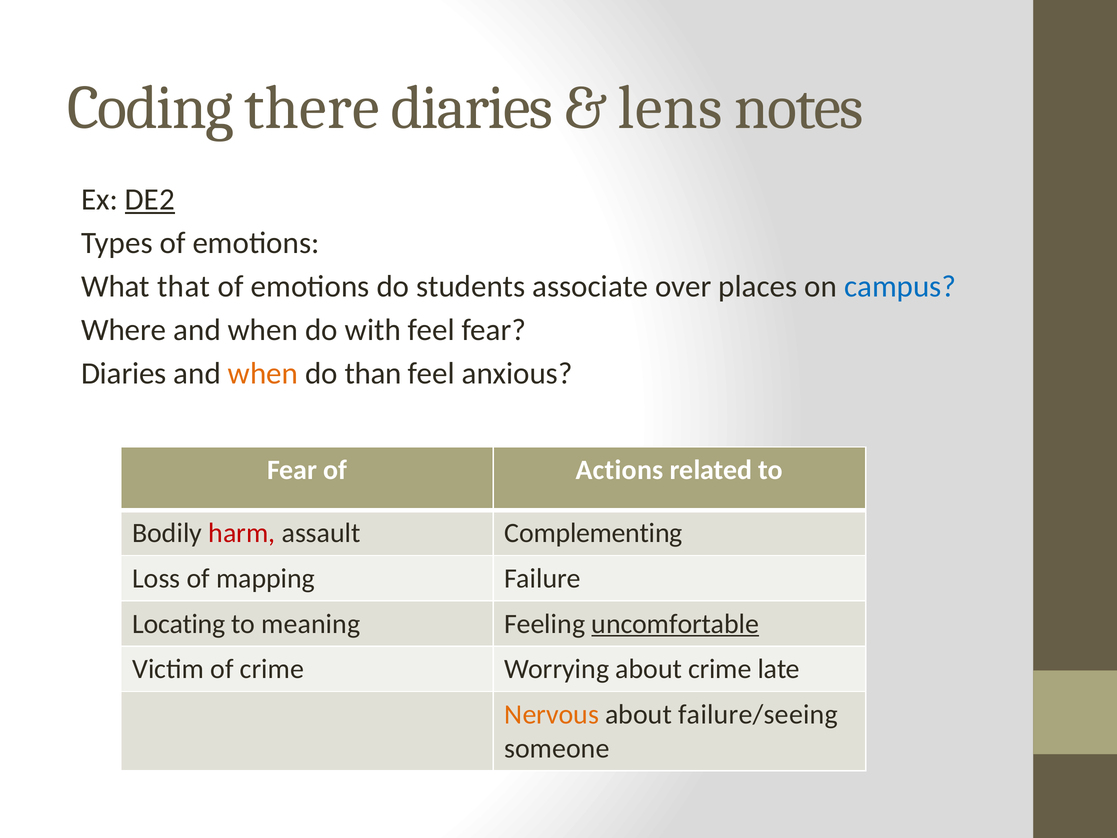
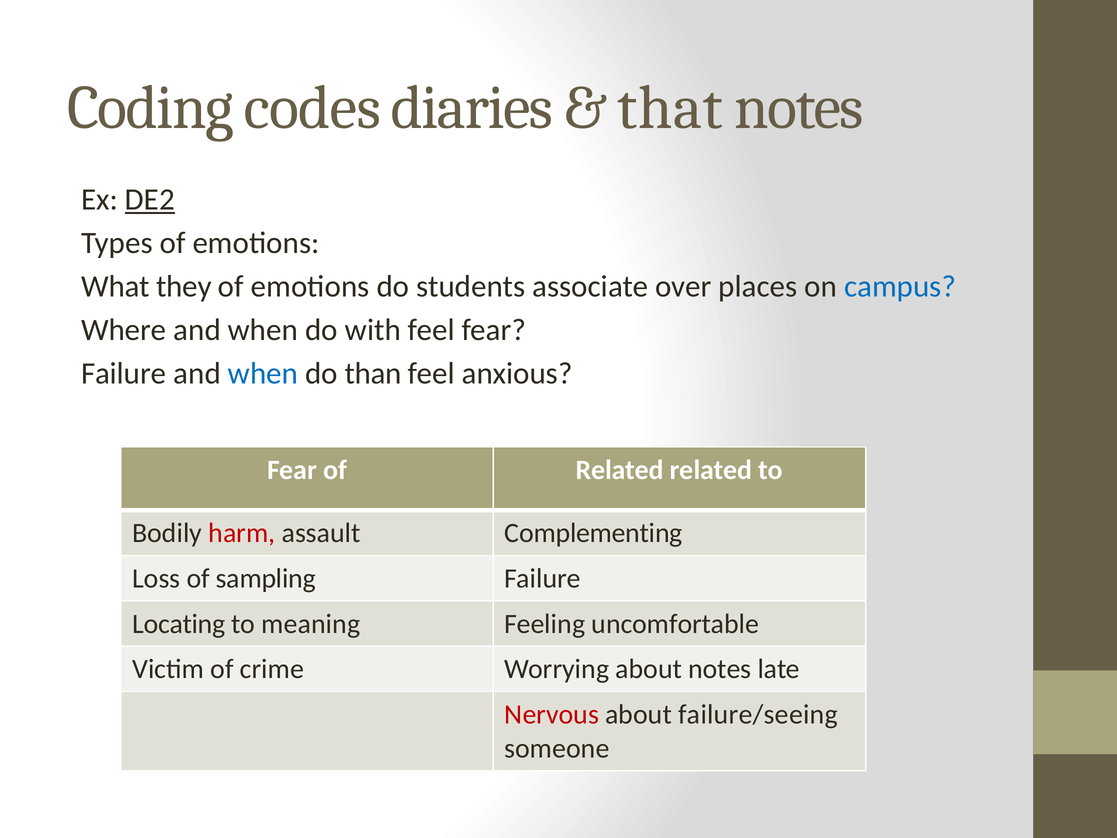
there: there -> codes
lens: lens -> that
that: that -> they
Diaries at (124, 374): Diaries -> Failure
when at (263, 374) colour: orange -> blue
of Actions: Actions -> Related
mapping: mapping -> sampling
uncomfortable underline: present -> none
about crime: crime -> notes
Nervous colour: orange -> red
